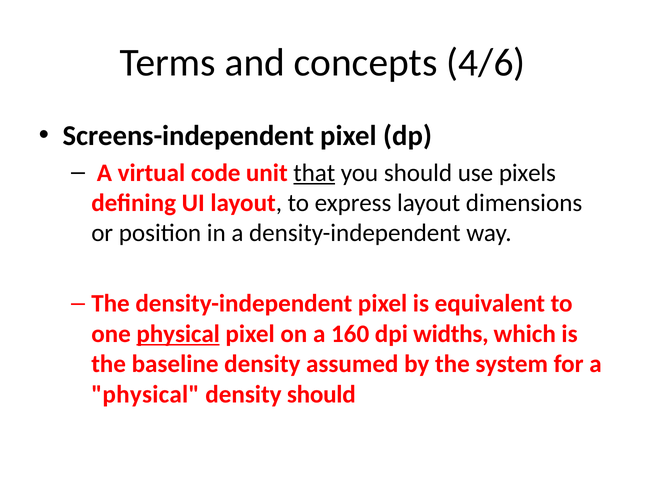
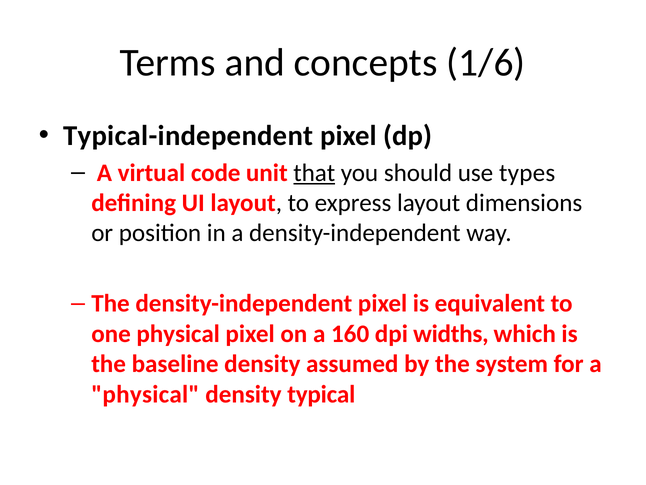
4/6: 4/6 -> 1/6
Screens-independent: Screens-independent -> Typical-independent
pixels: pixels -> types
physical at (178, 334) underline: present -> none
density should: should -> typical
